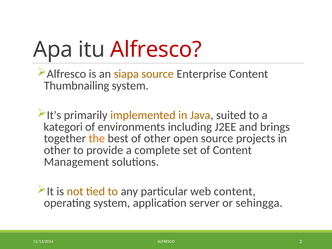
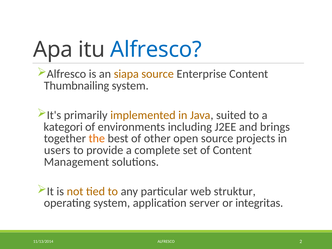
Alfresco at (156, 50) colour: red -> blue
other at (57, 150): other -> users
web content: content -> struktur
sehingga: sehingga -> integritas
